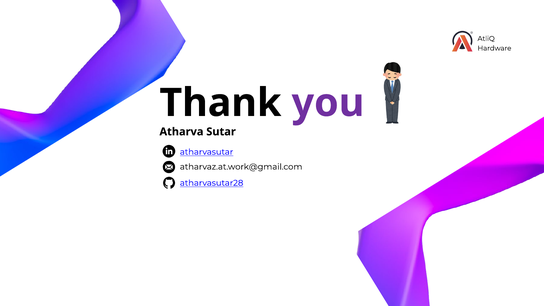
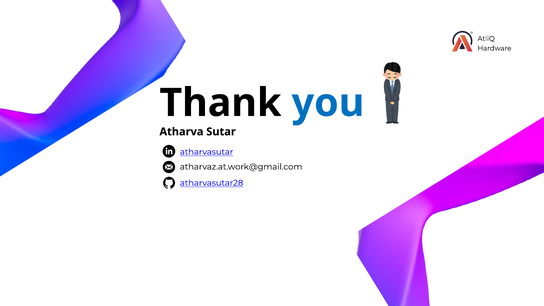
you colour: purple -> blue
